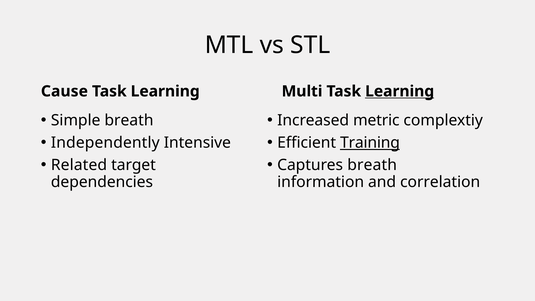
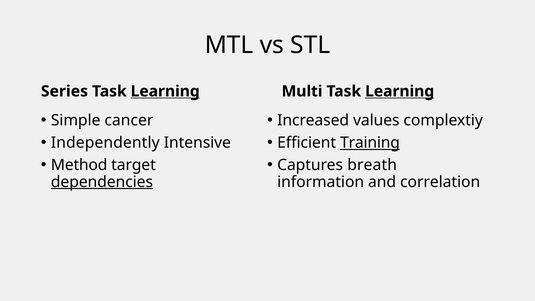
Cause: Cause -> Series
Learning at (165, 91) underline: none -> present
Simple breath: breath -> cancer
metric: metric -> values
Related: Related -> Method
dependencies underline: none -> present
